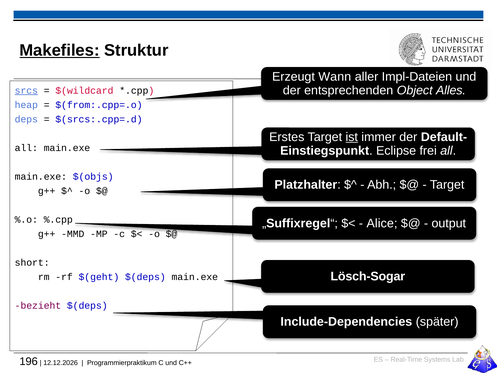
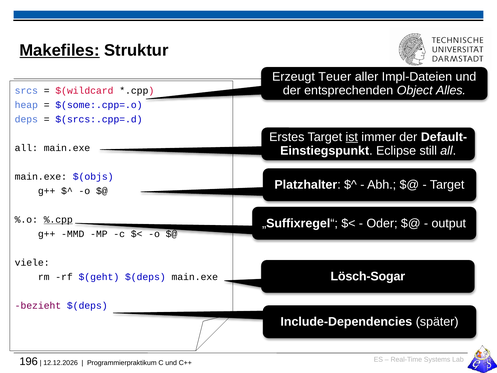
Wann: Wann -> Teuer
srcs underline: present -> none
$(from:.cpp=.o: $(from:.cpp=.o -> $(some:.cpp=.o
frei: frei -> still
%.cpp underline: none -> present
Alice: Alice -> Oder
short: short -> viele
